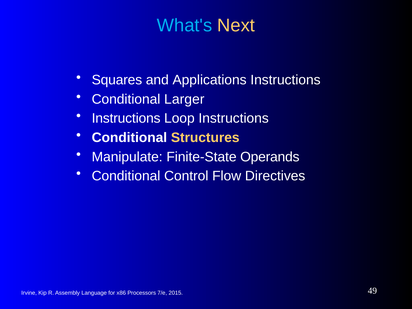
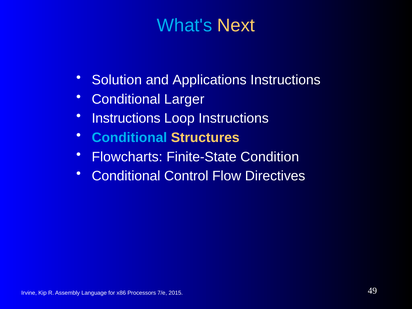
Squares: Squares -> Solution
Conditional at (129, 138) colour: white -> light blue
Manipulate: Manipulate -> Flowcharts
Operands: Operands -> Condition
